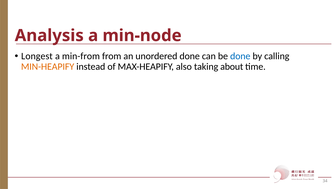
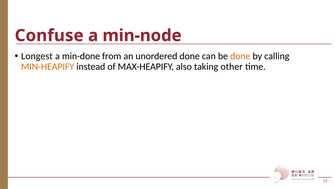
Analysis: Analysis -> Confuse
min-from: min-from -> min-done
done at (240, 56) colour: blue -> orange
about: about -> other
